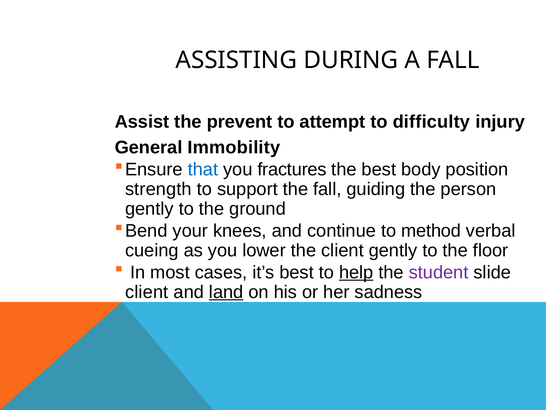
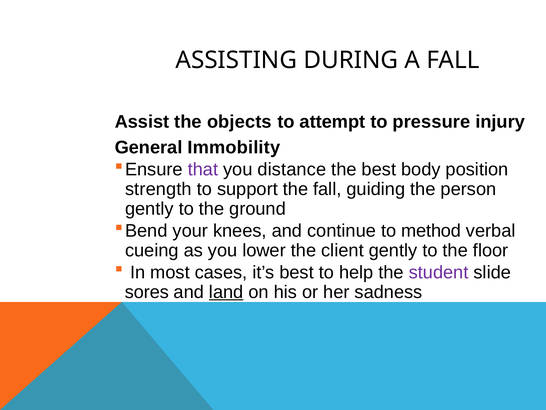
prevent: prevent -> objects
difficulty: difficulty -> pressure
that colour: blue -> purple
fractures: fractures -> distance
help underline: present -> none
client at (147, 292): client -> sores
